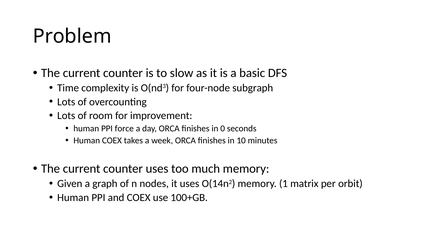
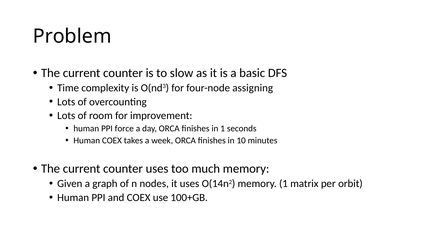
subgraph: subgraph -> assigning
in 0: 0 -> 1
